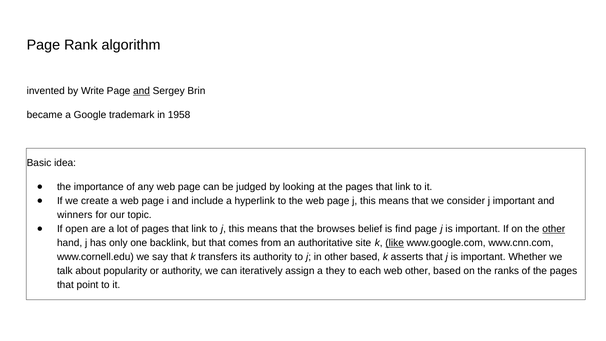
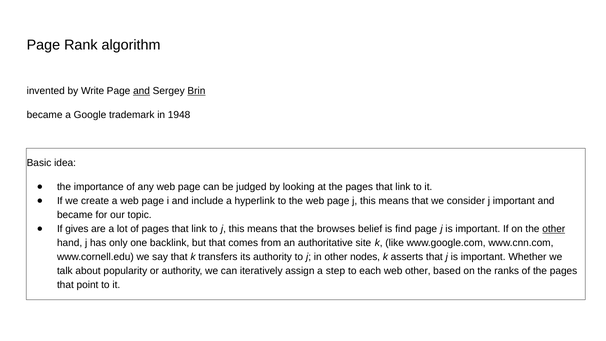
Brin underline: none -> present
1958: 1958 -> 1948
winners at (75, 215): winners -> became
open: open -> gives
like underline: present -> none
in other based: based -> nodes
they: they -> step
